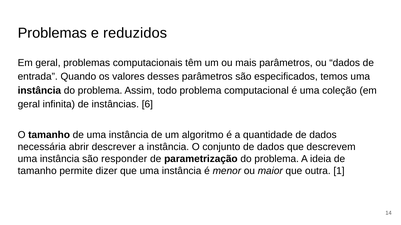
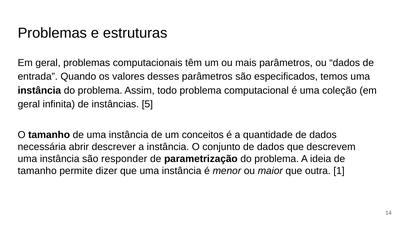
reduzidos: reduzidos -> estruturas
6: 6 -> 5
algoritmo: algoritmo -> conceitos
